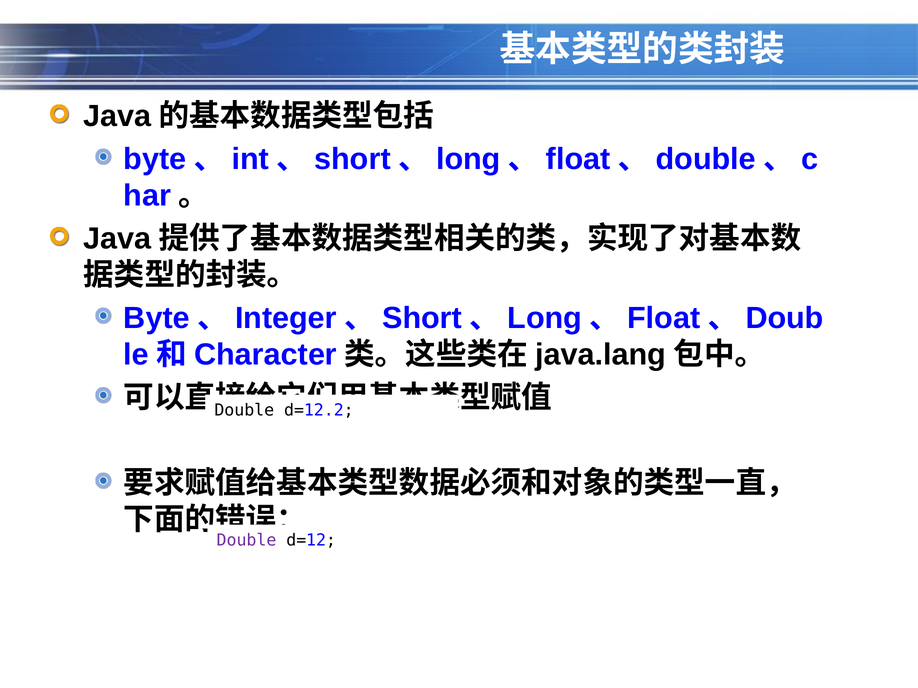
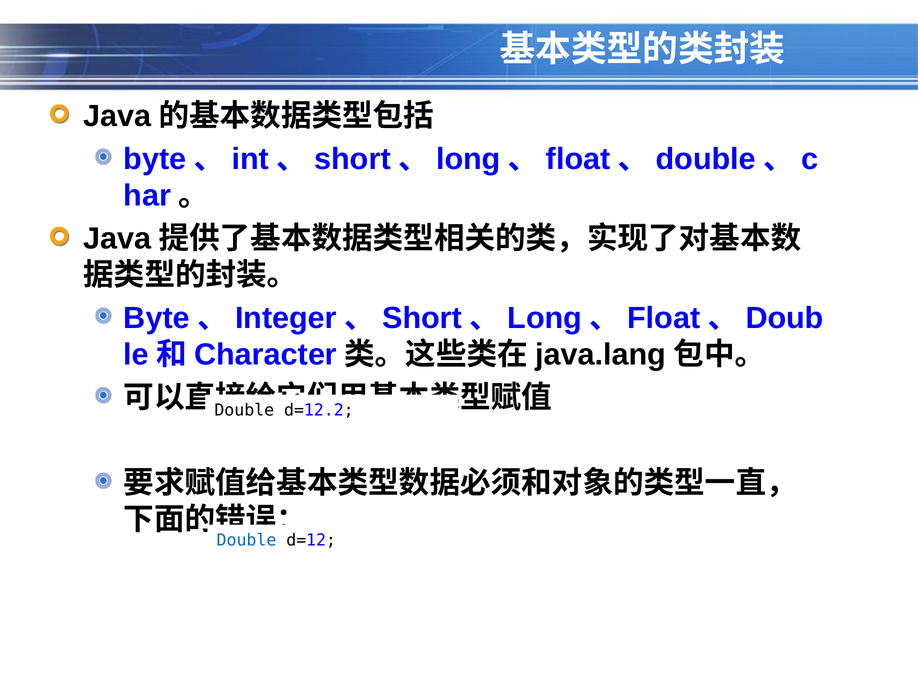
Double at (247, 541) colour: purple -> blue
